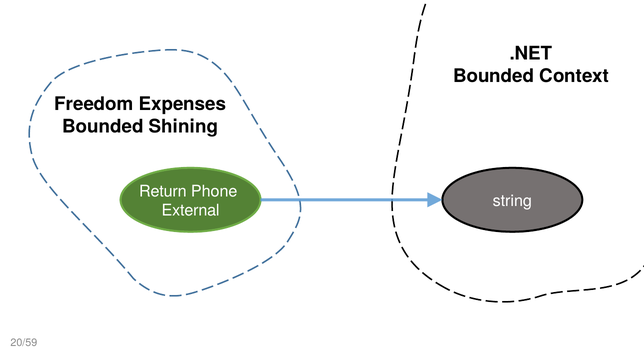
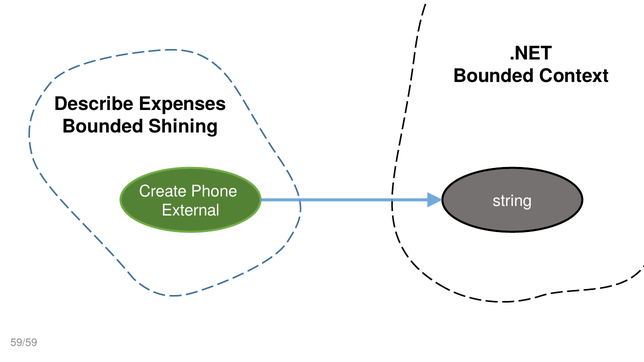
Freedom: Freedom -> Describe
Return: Return -> Create
20/59: 20/59 -> 59/59
